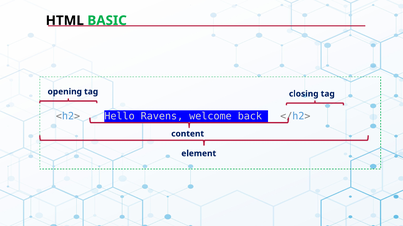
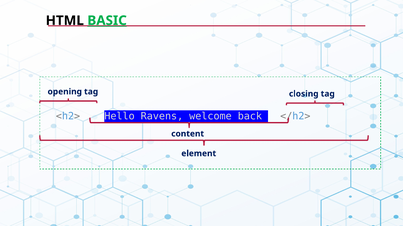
BASIC underline: none -> present
